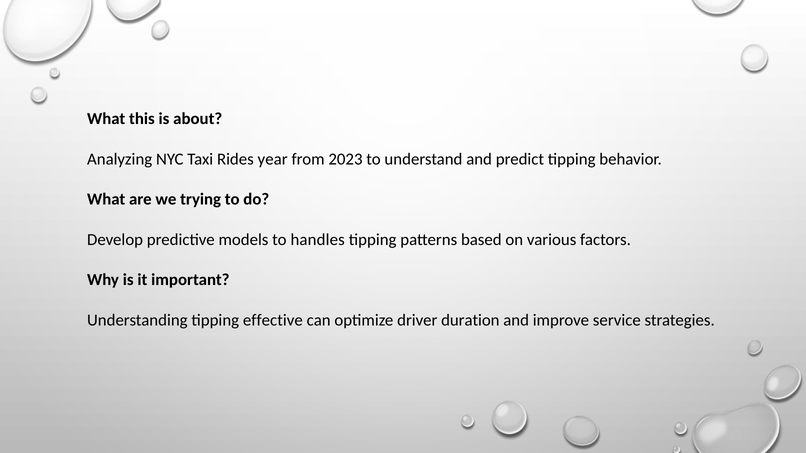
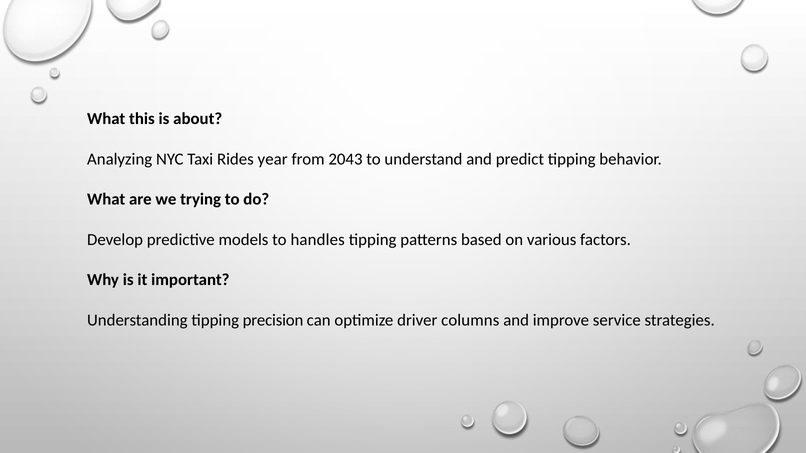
2023: 2023 -> 2043
effective: effective -> precision
duration: duration -> columns
